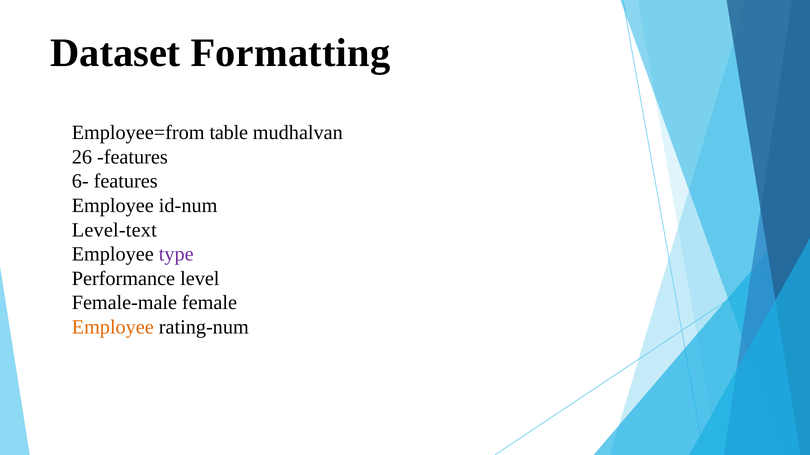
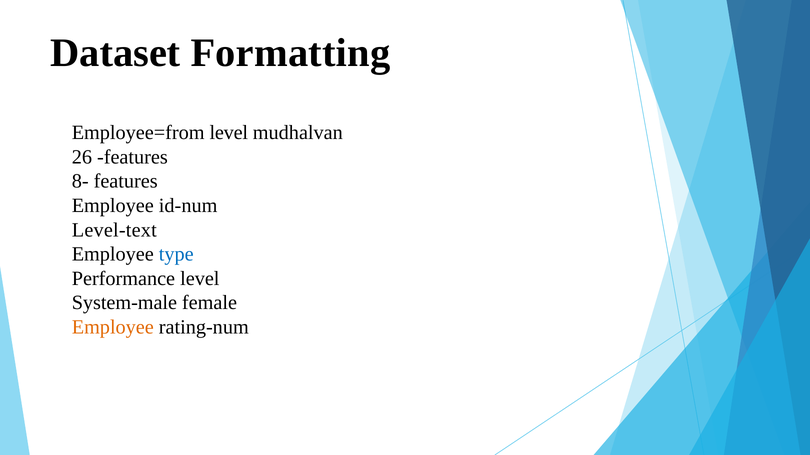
Employee=from table: table -> level
6-: 6- -> 8-
type colour: purple -> blue
Female-male: Female-male -> System-male
